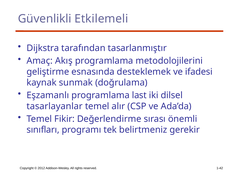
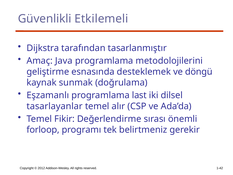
Akış: Akış -> Java
ifadesi: ifadesi -> döngü
sınıfları: sınıfları -> forloop
